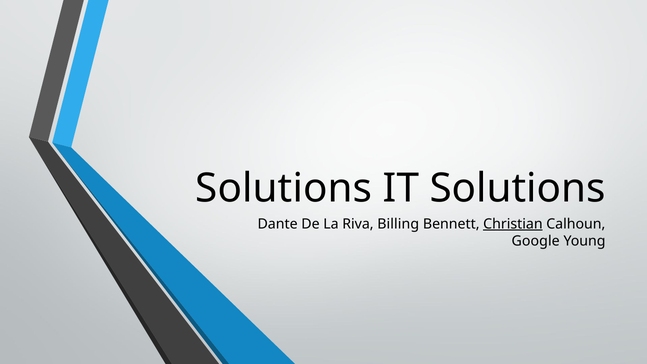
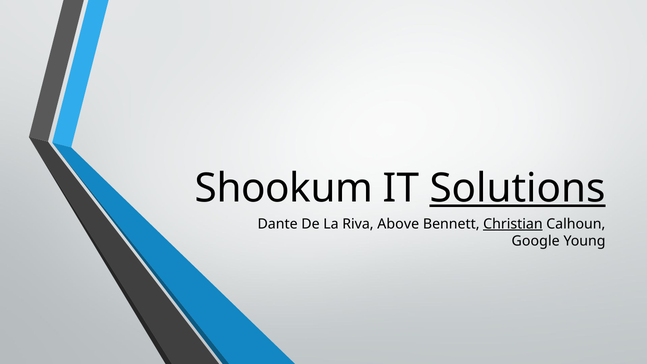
Solutions at (284, 188): Solutions -> Shookum
Solutions at (517, 188) underline: none -> present
Billing: Billing -> Above
